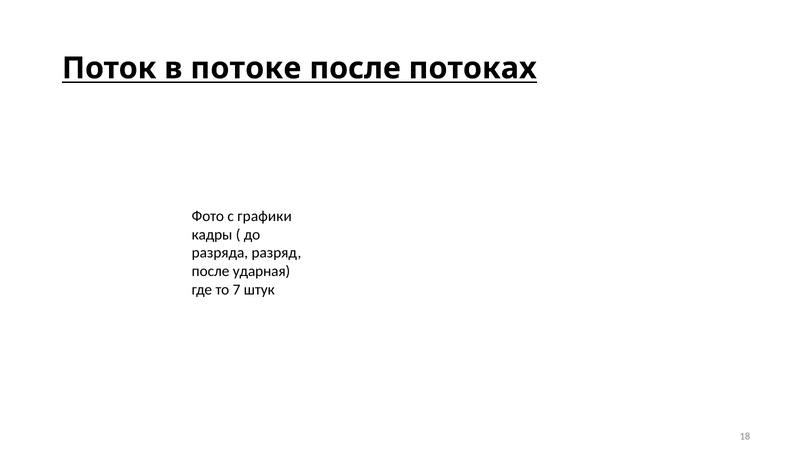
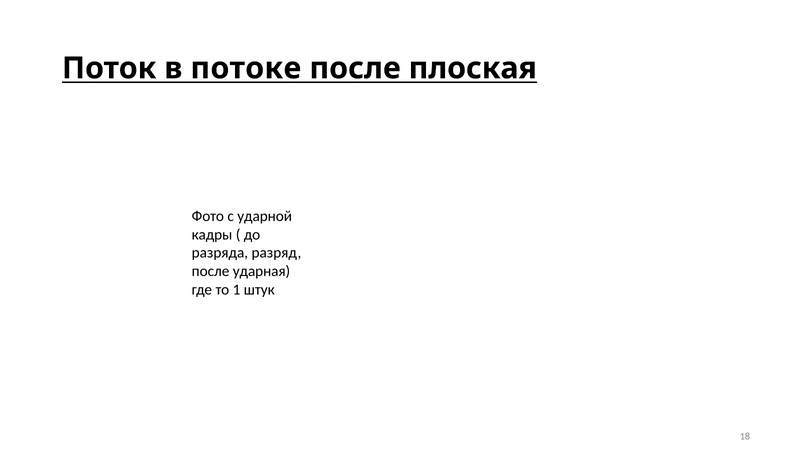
потоках: потоках -> плоская
графики: графики -> ударной
7: 7 -> 1
